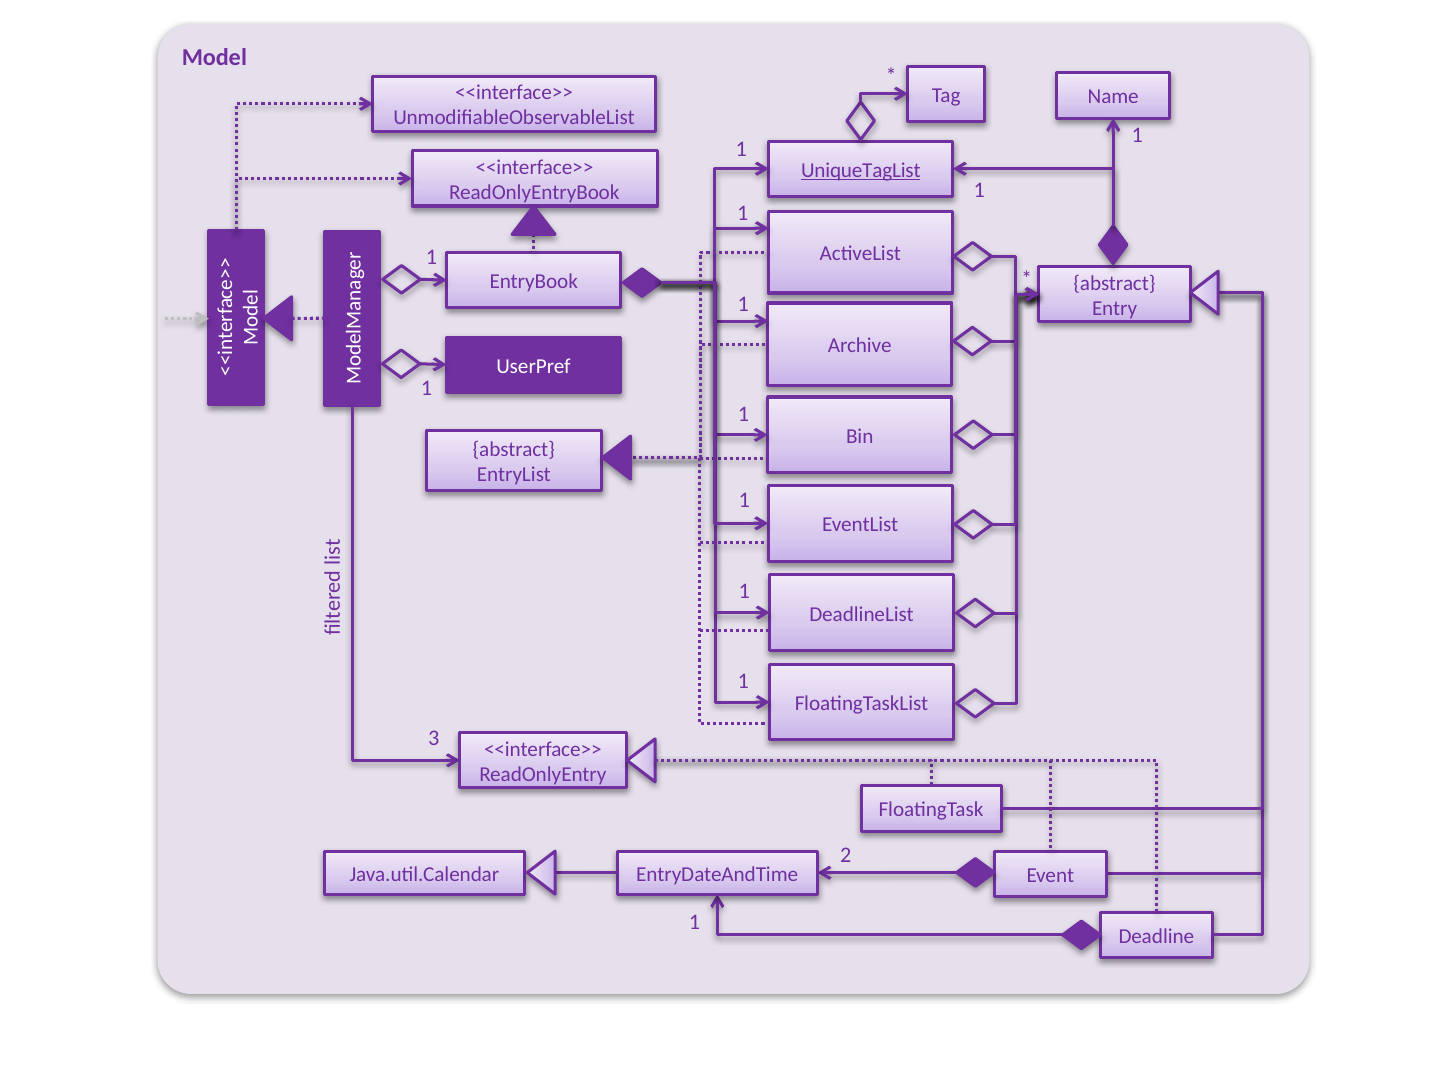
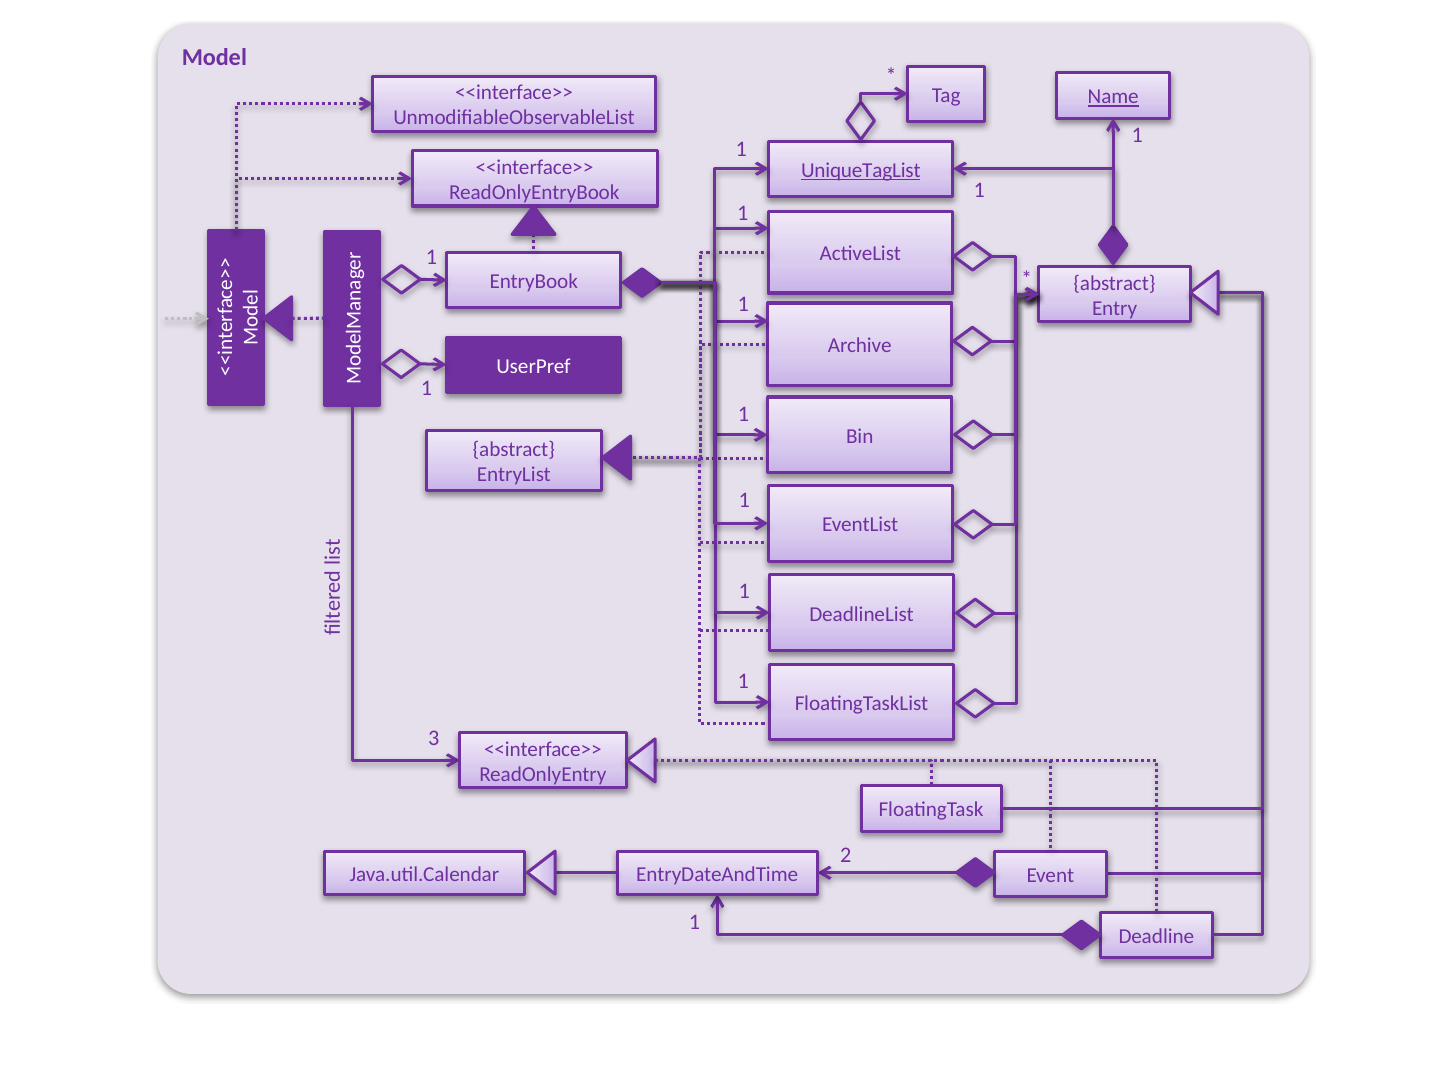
Name underline: none -> present
